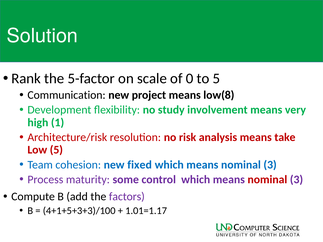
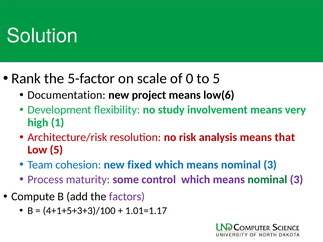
Communication: Communication -> Documentation
low(8: low(8 -> low(6
take: take -> that
nominal at (267, 180) colour: red -> green
